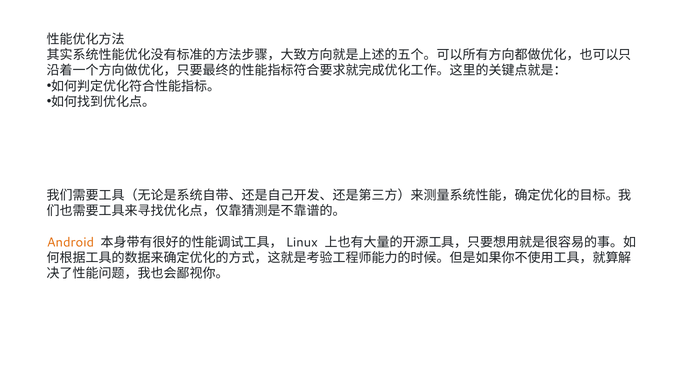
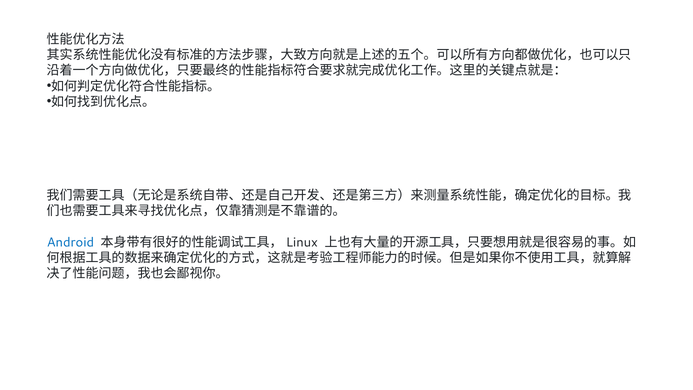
Android colour: orange -> blue
